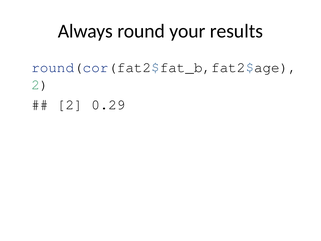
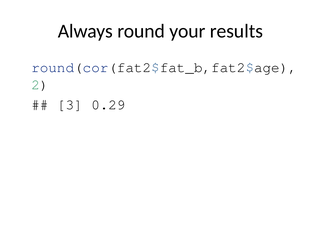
2 at (70, 104): 2 -> 3
